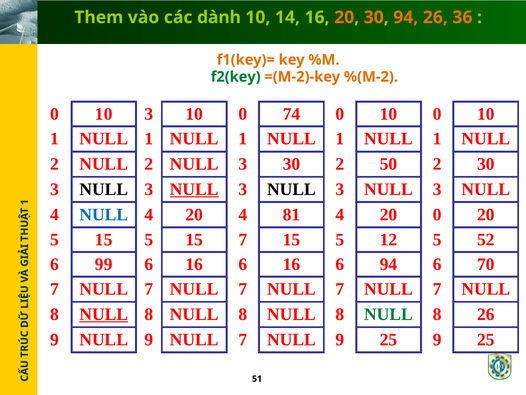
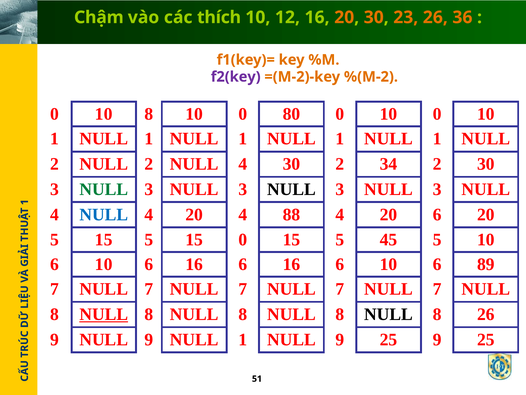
Them: Them -> Chậm
dành: dành -> thích
14: 14 -> 12
30 94: 94 -> 23
f2(key colour: green -> purple
10 3: 3 -> 8
74: 74 -> 80
2 NULL 3: 3 -> 4
50: 50 -> 34
NULL at (104, 189) colour: black -> green
NULL at (194, 189) underline: present -> none
81: 81 -> 88
20 0: 0 -> 6
15 7: 7 -> 0
12: 12 -> 45
5 52: 52 -> 10
99 at (104, 264): 99 -> 10
16 6 94: 94 -> 10
70: 70 -> 89
NULL at (389, 314) colour: green -> black
9 NULL 7: 7 -> 1
